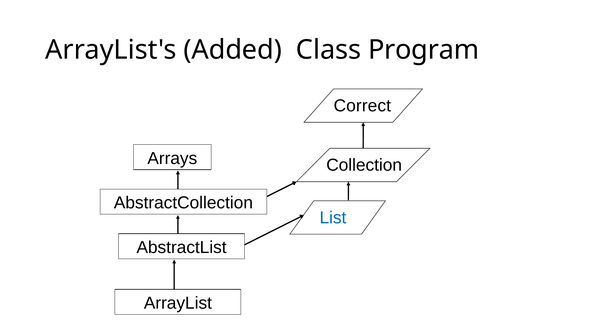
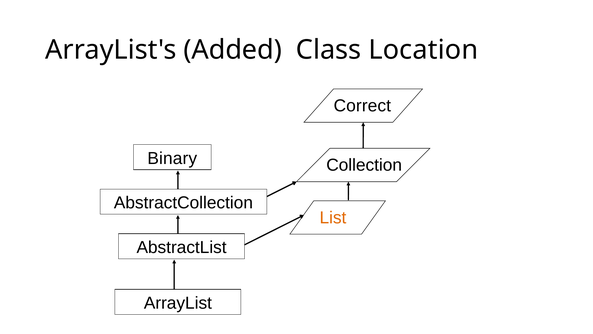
Program: Program -> Location
Arrays: Arrays -> Binary
List colour: blue -> orange
